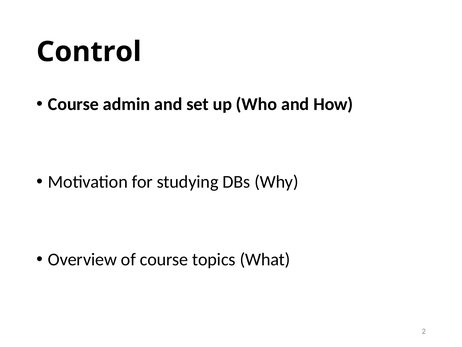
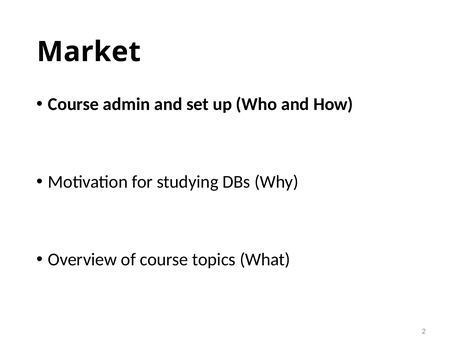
Control: Control -> Market
